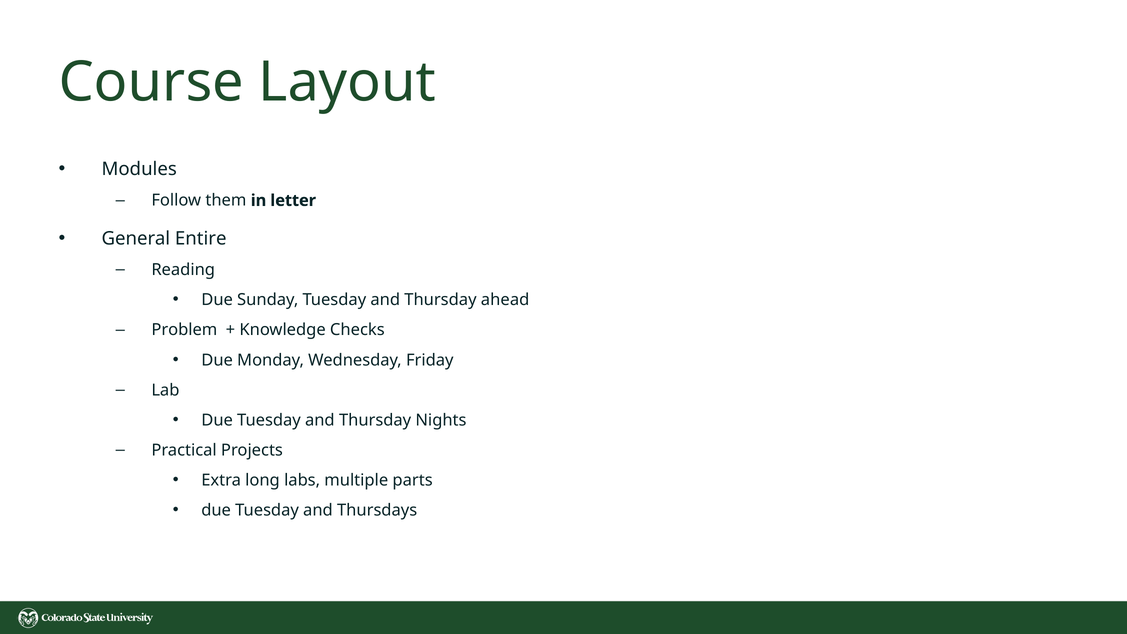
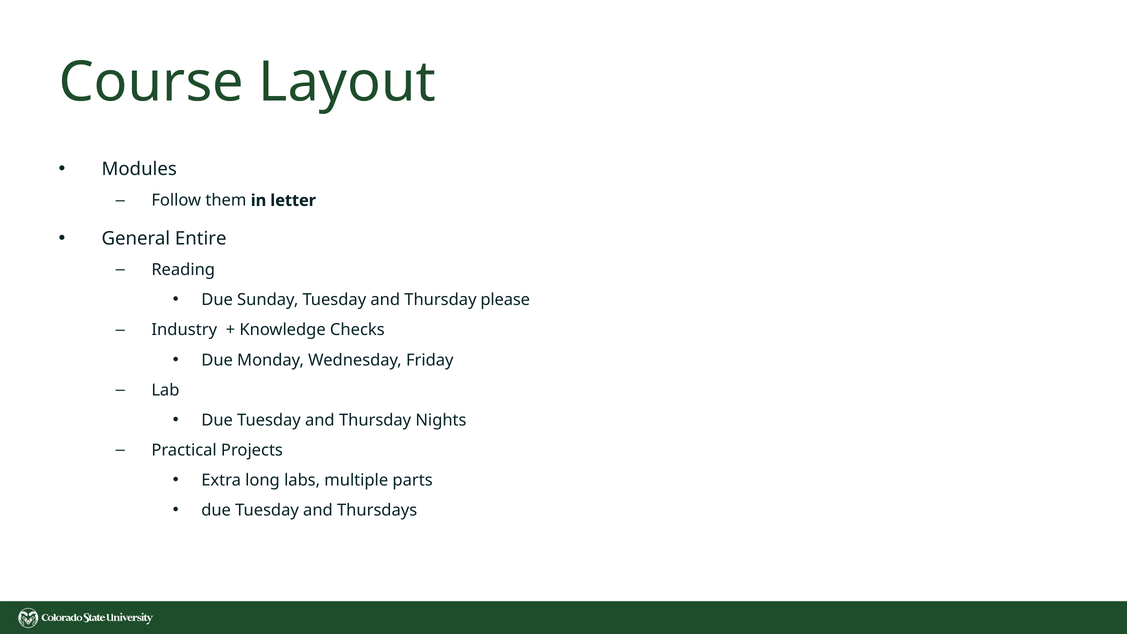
ahead: ahead -> please
Problem: Problem -> Industry
